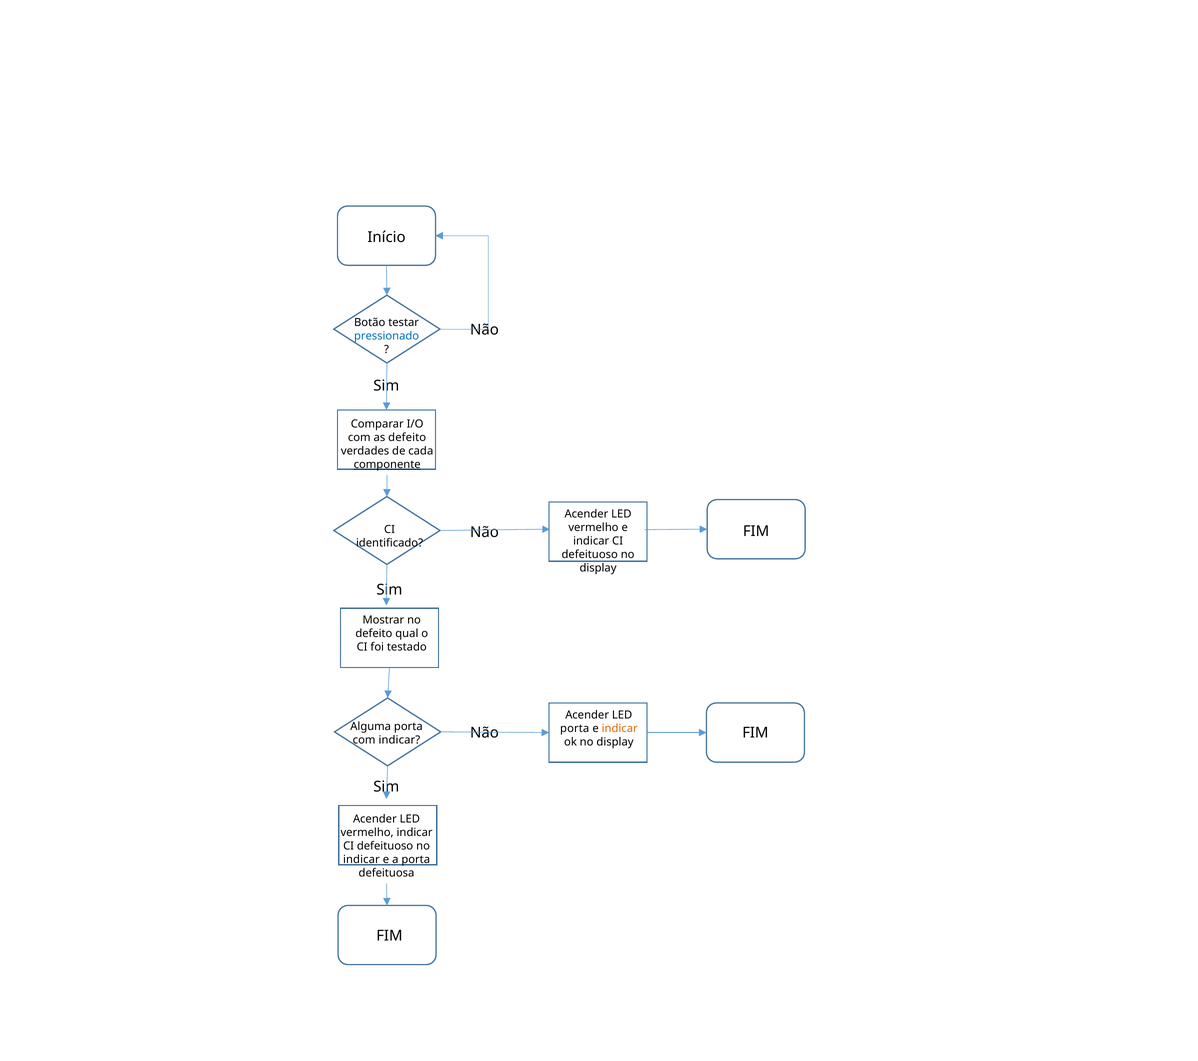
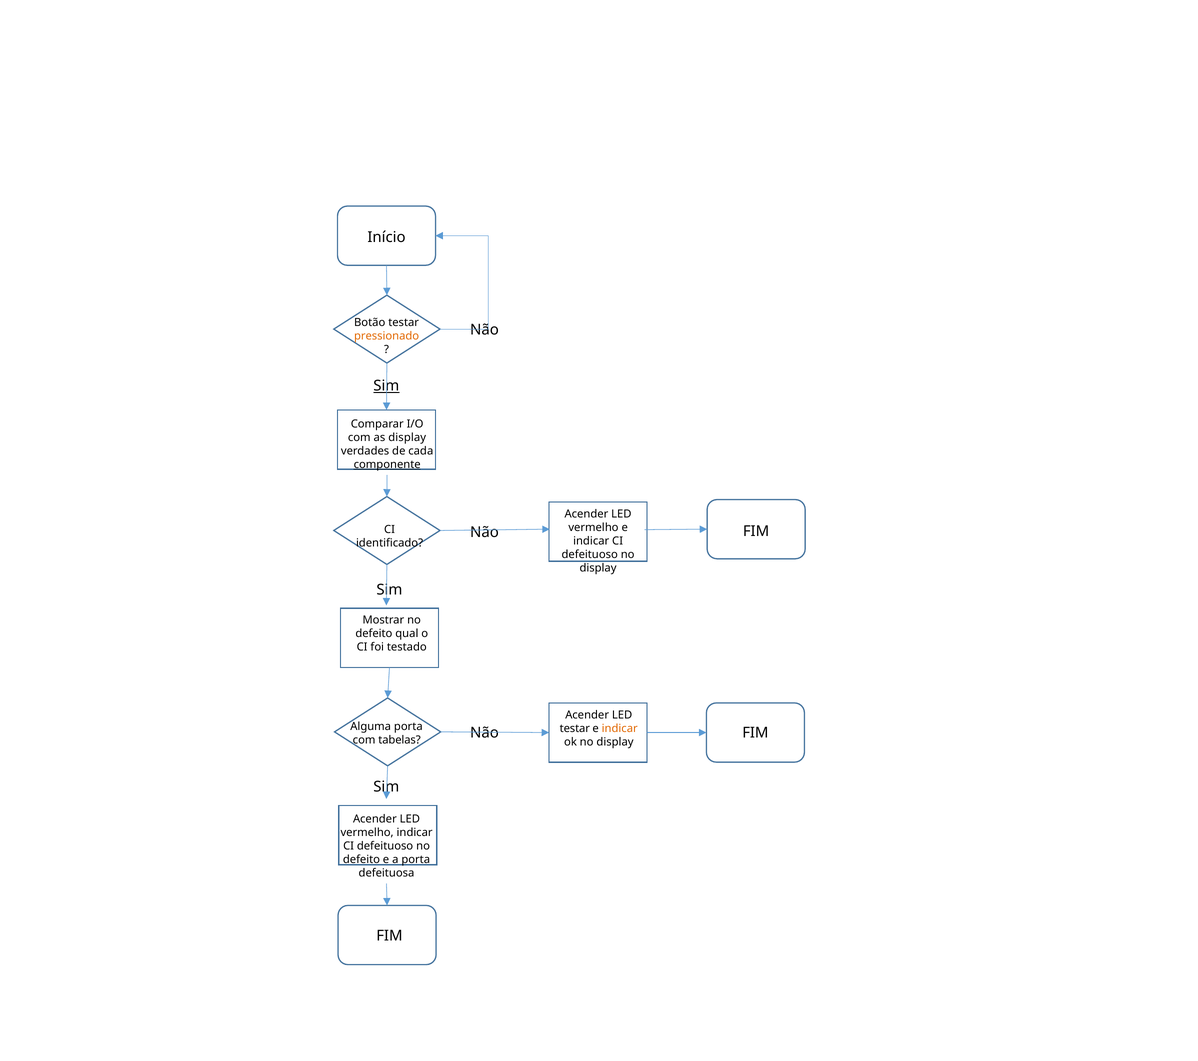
pressionado colour: blue -> orange
Sim at (386, 386) underline: none -> present
as defeito: defeito -> display
porta at (575, 729): porta -> testar
com indicar: indicar -> tabelas
indicar at (361, 860): indicar -> defeito
